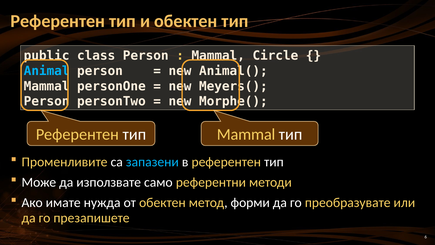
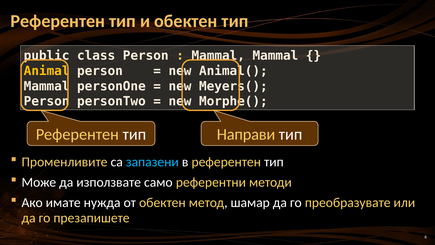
Circle at (275, 56): Circle -> Mammal
Animal colour: light blue -> yellow
тип Mammal: Mammal -> Направи
форми: форми -> шамар
